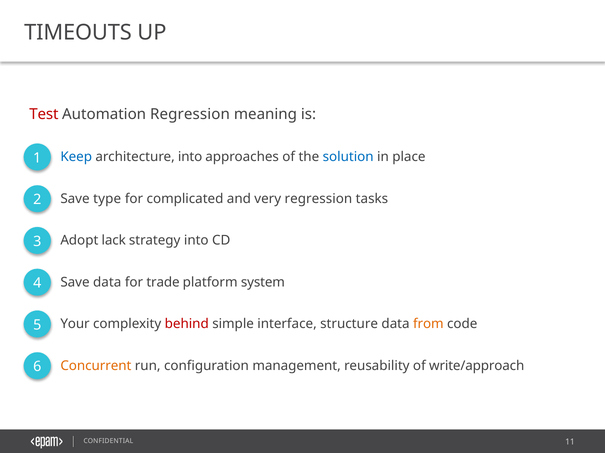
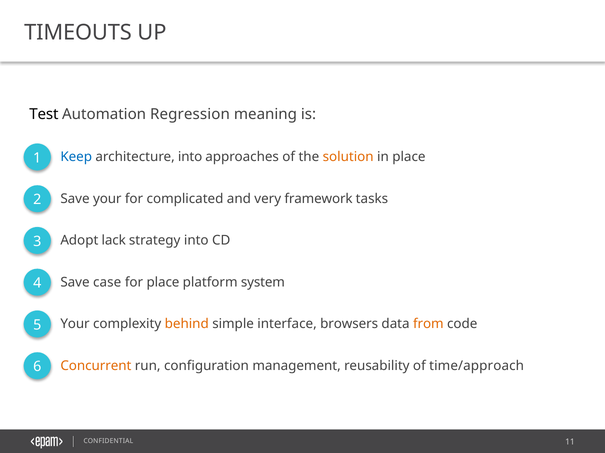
Test colour: red -> black
solution colour: blue -> orange
Save type: type -> your
very regression: regression -> framework
Save data: data -> case
for trade: trade -> place
behind colour: red -> orange
structure: structure -> browsers
write/approach: write/approach -> time/approach
